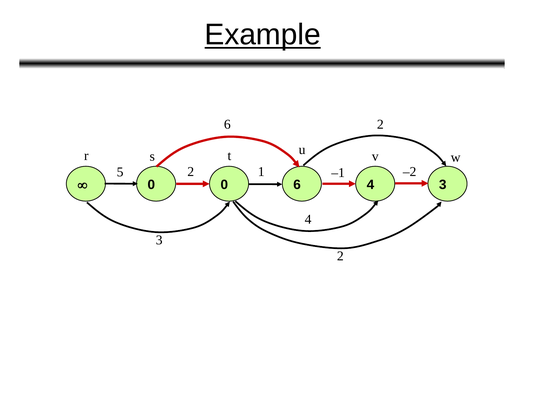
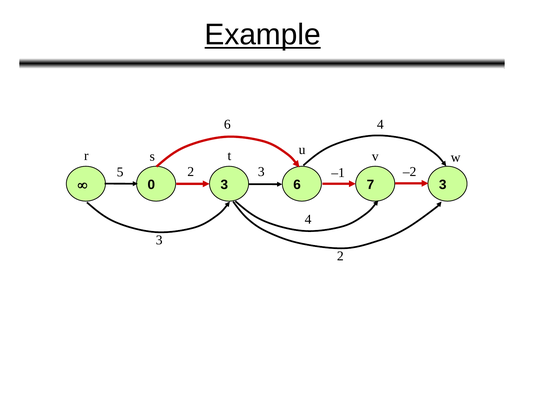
6 2: 2 -> 4
2 1: 1 -> 3
0 0: 0 -> 3
6 4: 4 -> 7
